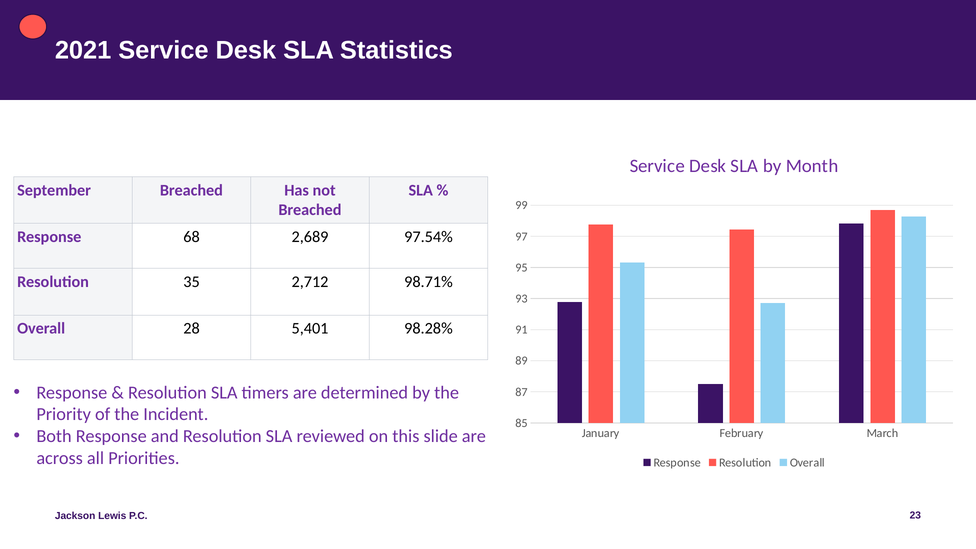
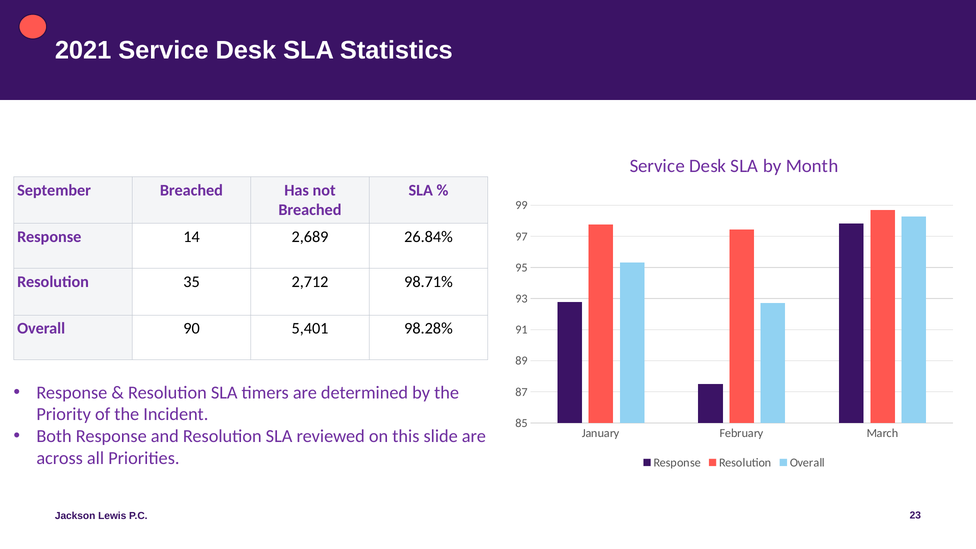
68: 68 -> 14
97.54%: 97.54% -> 26.84%
28: 28 -> 90
